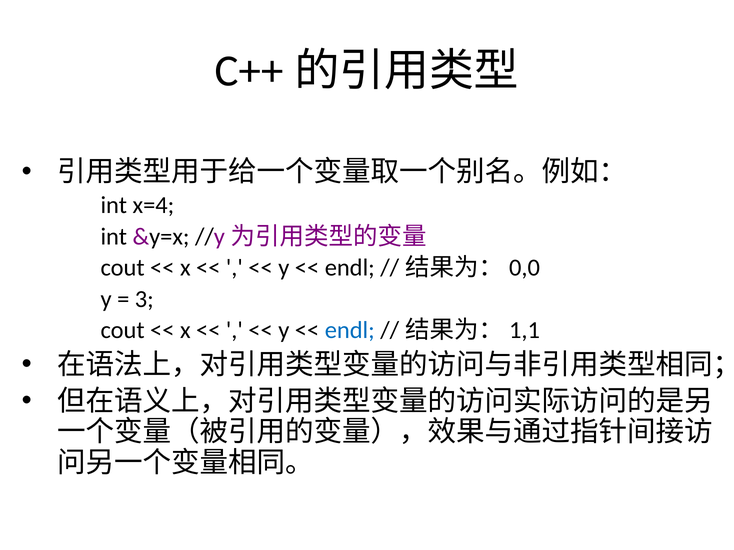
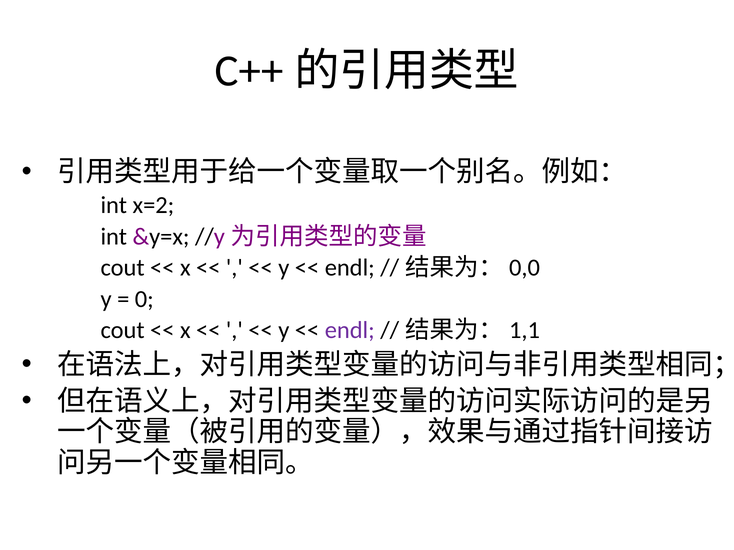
x=4: x=4 -> x=2
3: 3 -> 0
endl at (350, 331) colour: blue -> purple
